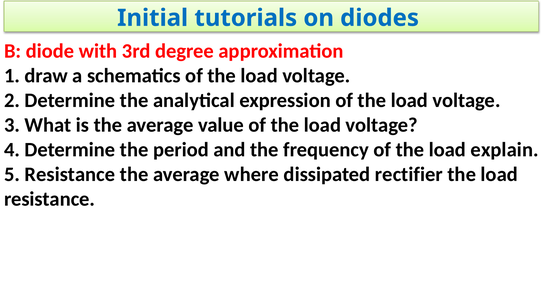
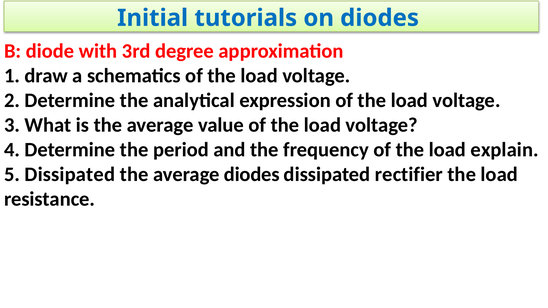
5 Resistance: Resistance -> Dissipated
average where: where -> diodes
